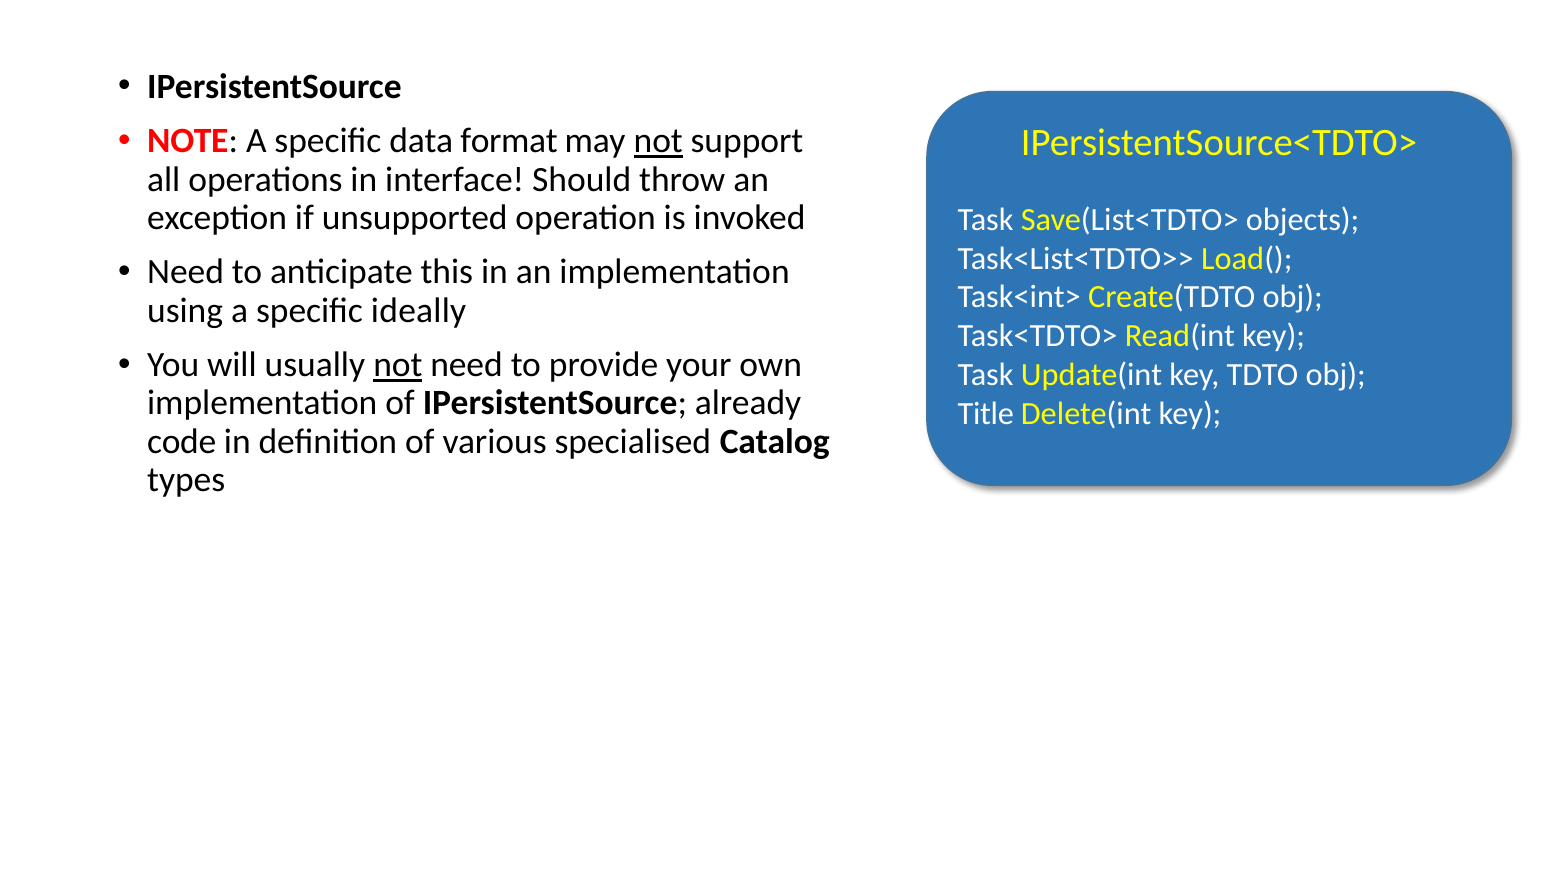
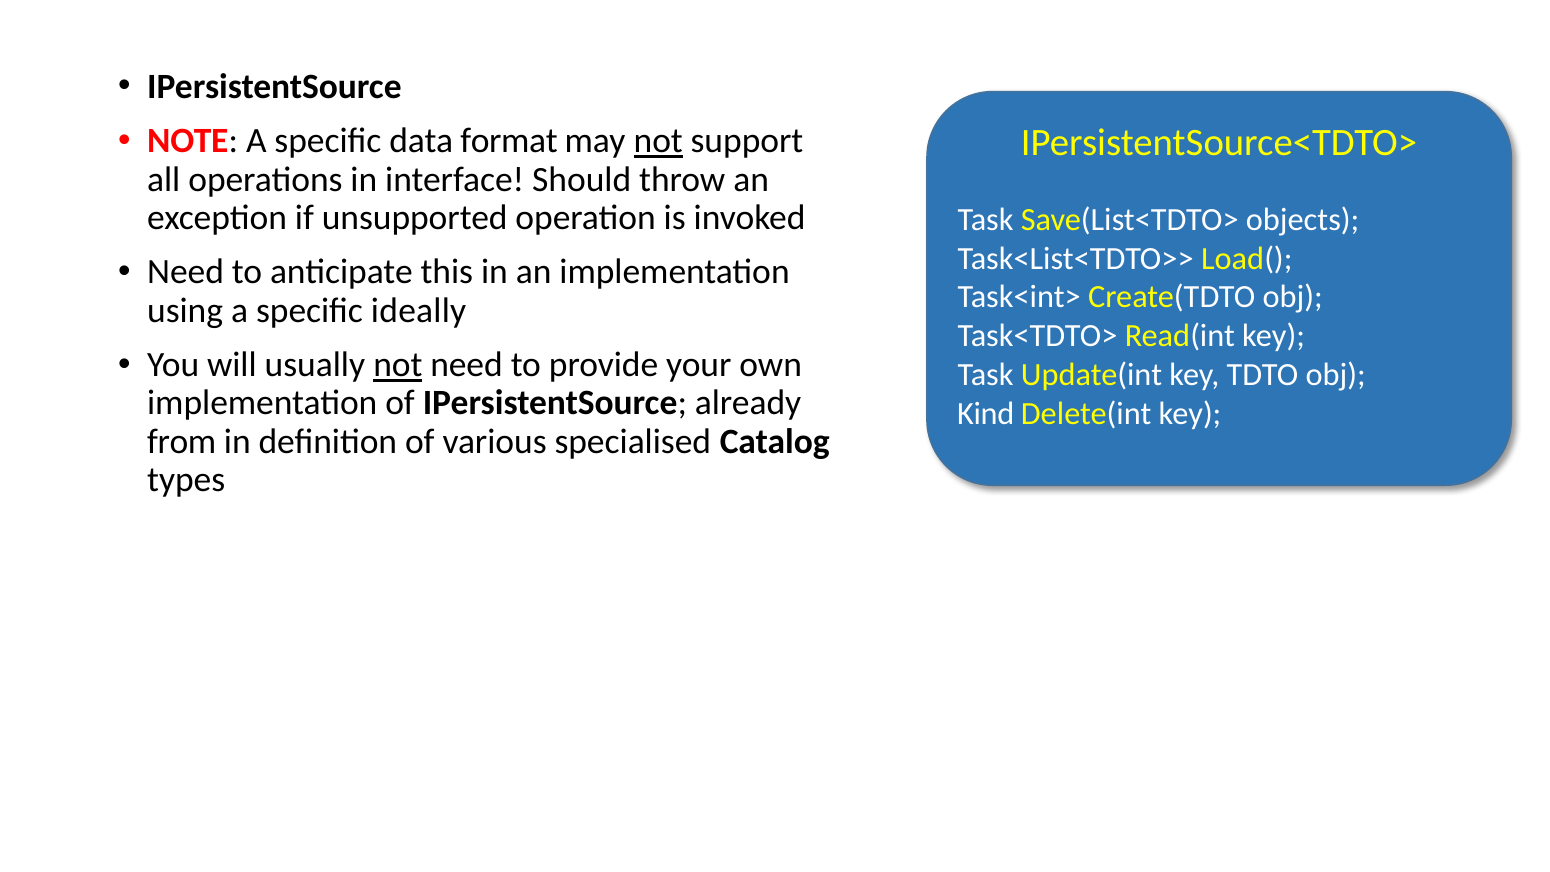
Title: Title -> Kind
code: code -> from
